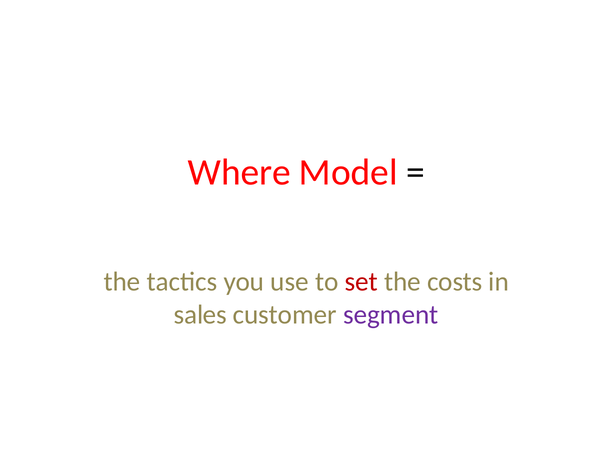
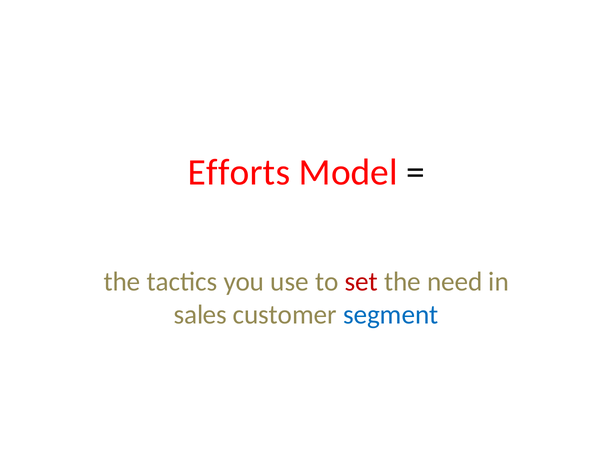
Where: Where -> Efforts
costs: costs -> need
segment colour: purple -> blue
